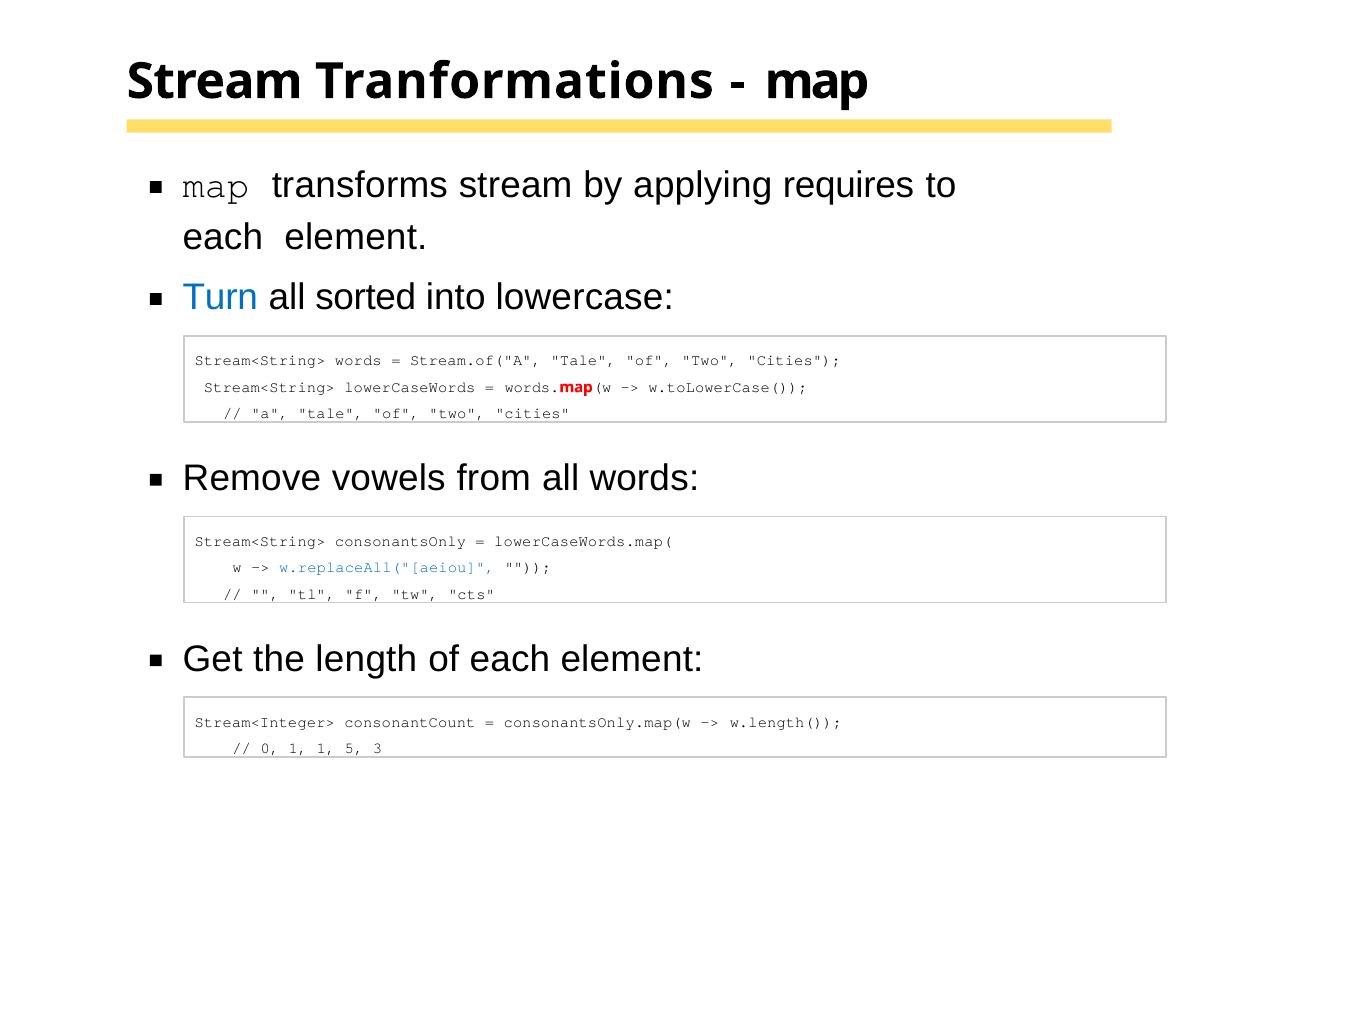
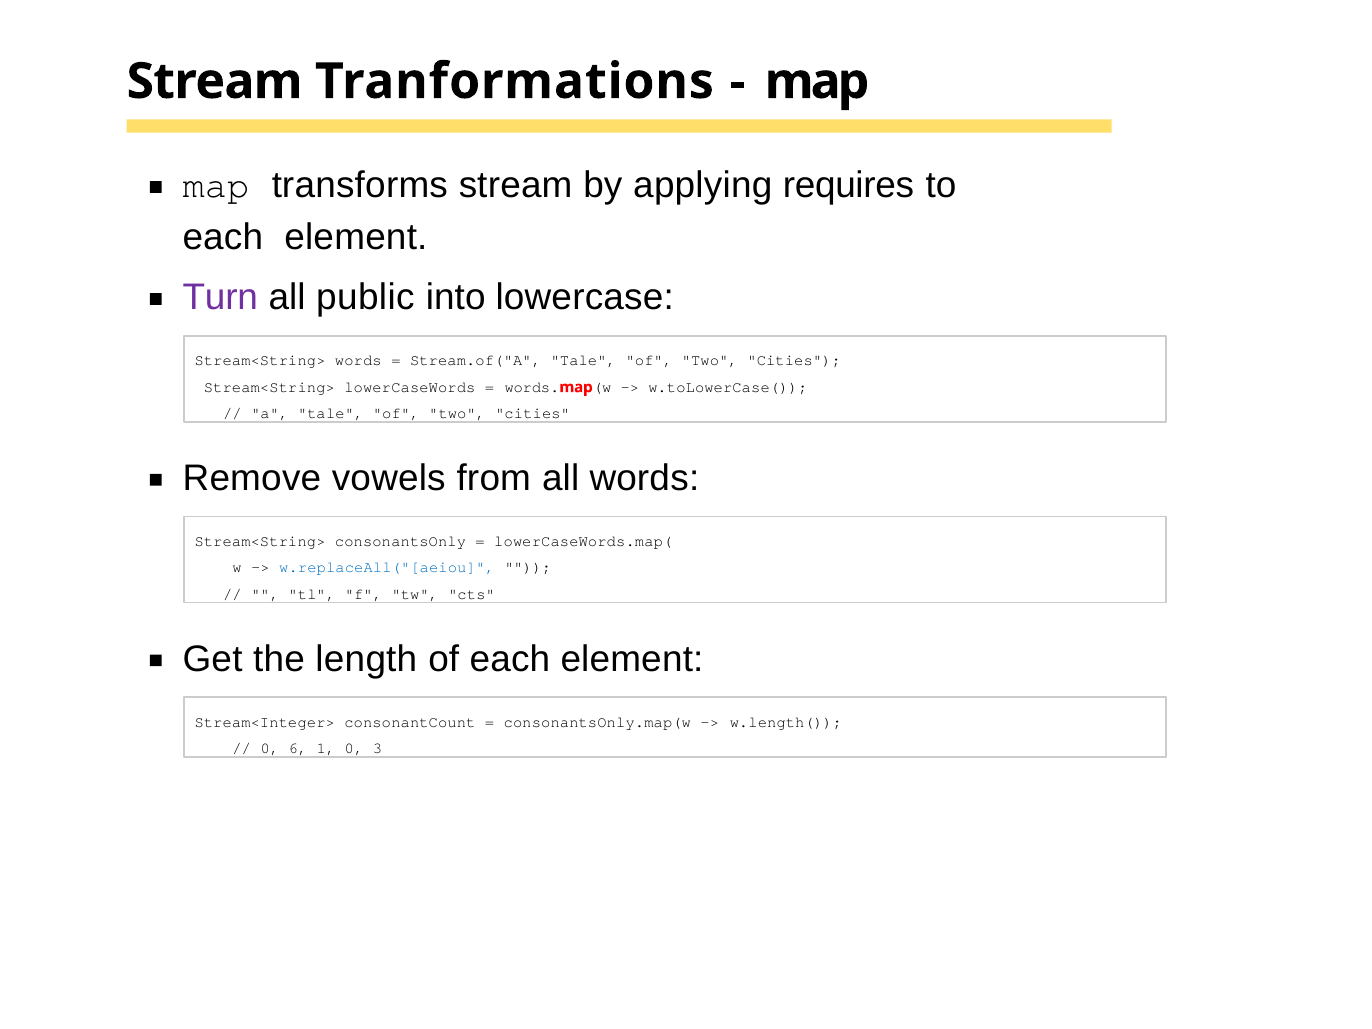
Turn colour: blue -> purple
sorted: sorted -> public
0 1: 1 -> 6
1 5: 5 -> 0
